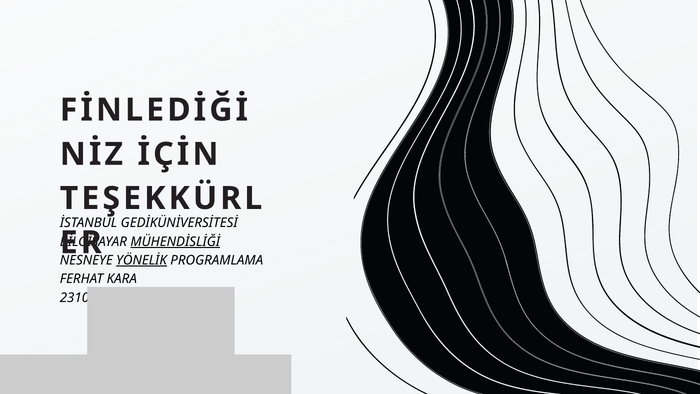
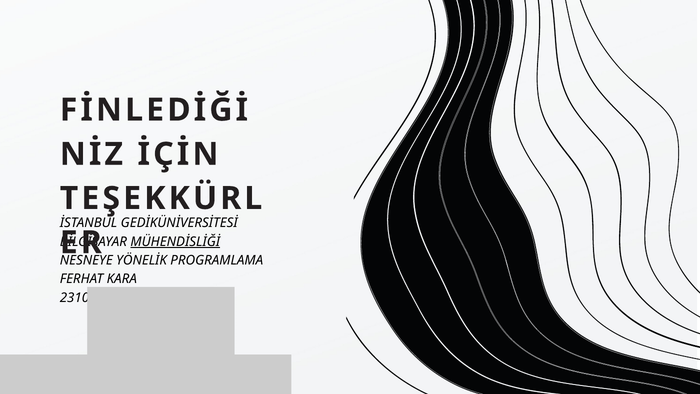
YÖNELİK underline: present -> none
